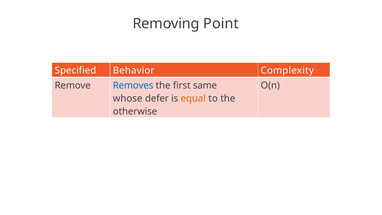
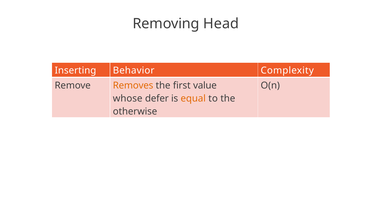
Point: Point -> Head
Specified: Specified -> Inserting
Removes colour: blue -> orange
same: same -> value
